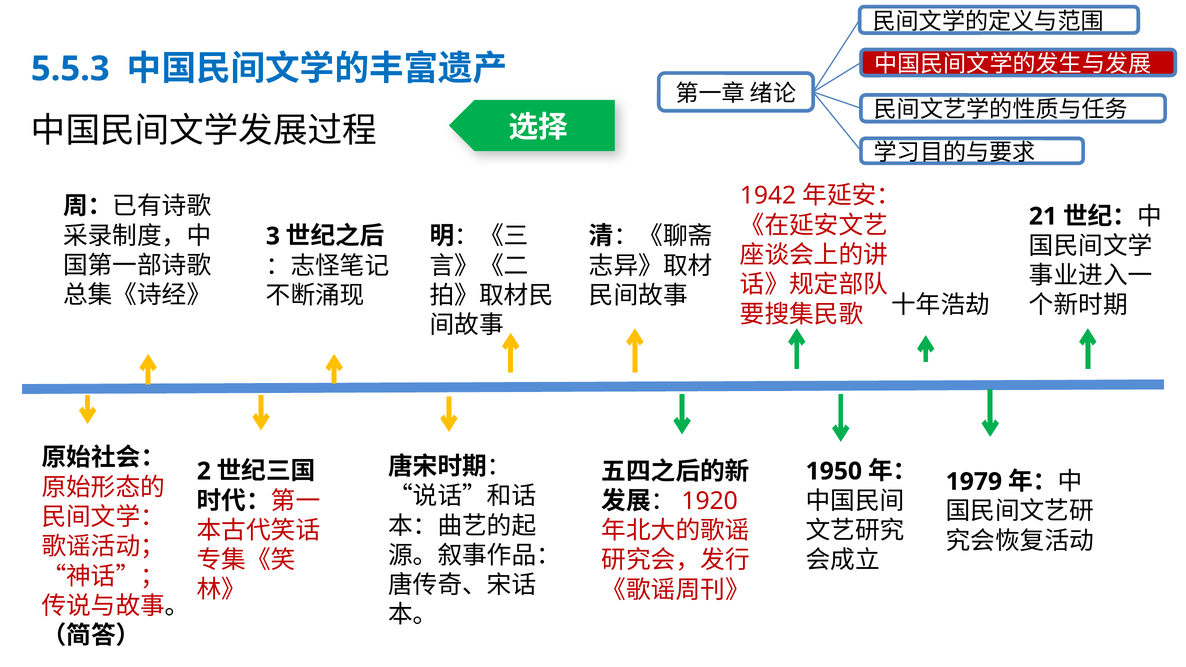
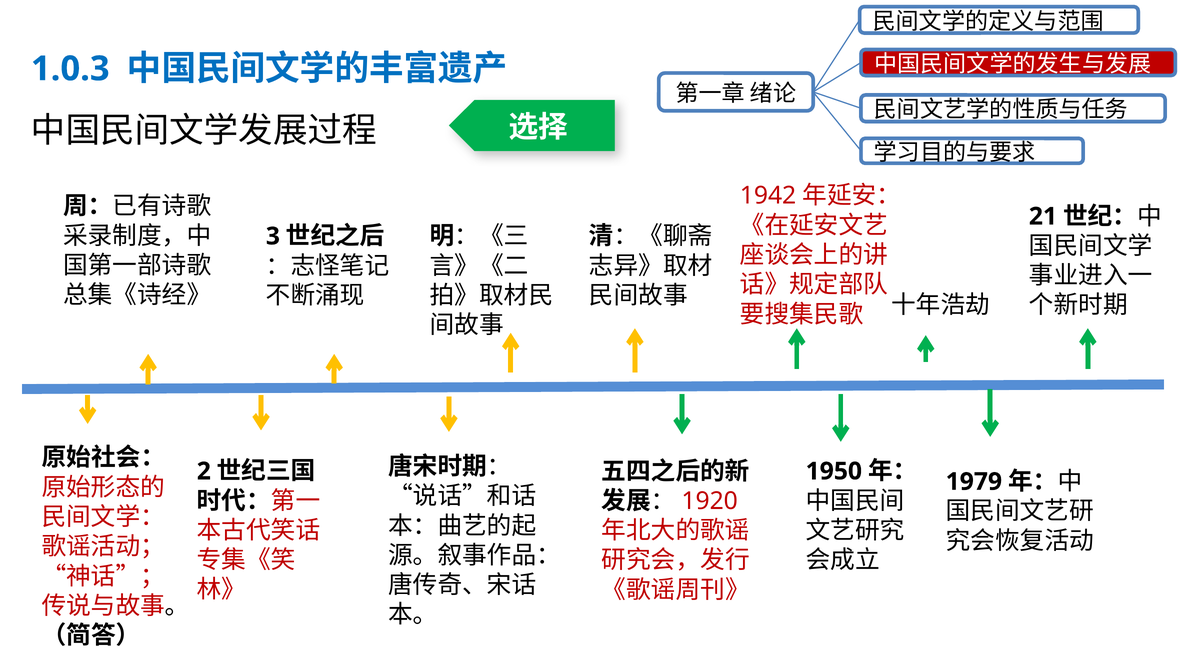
5.5.3: 5.5.3 -> 1.0.3
